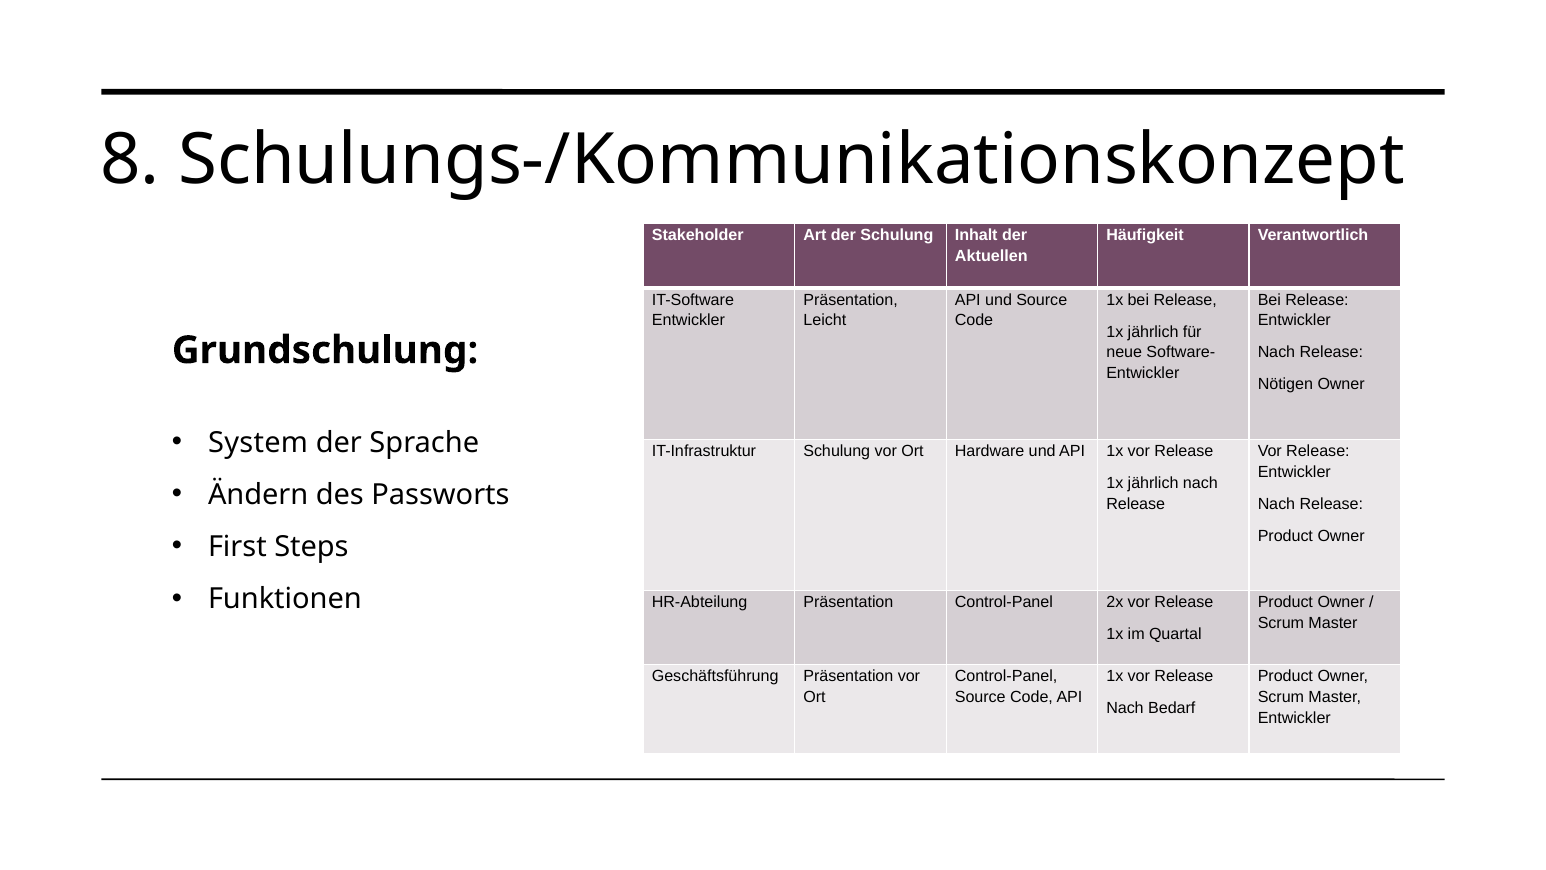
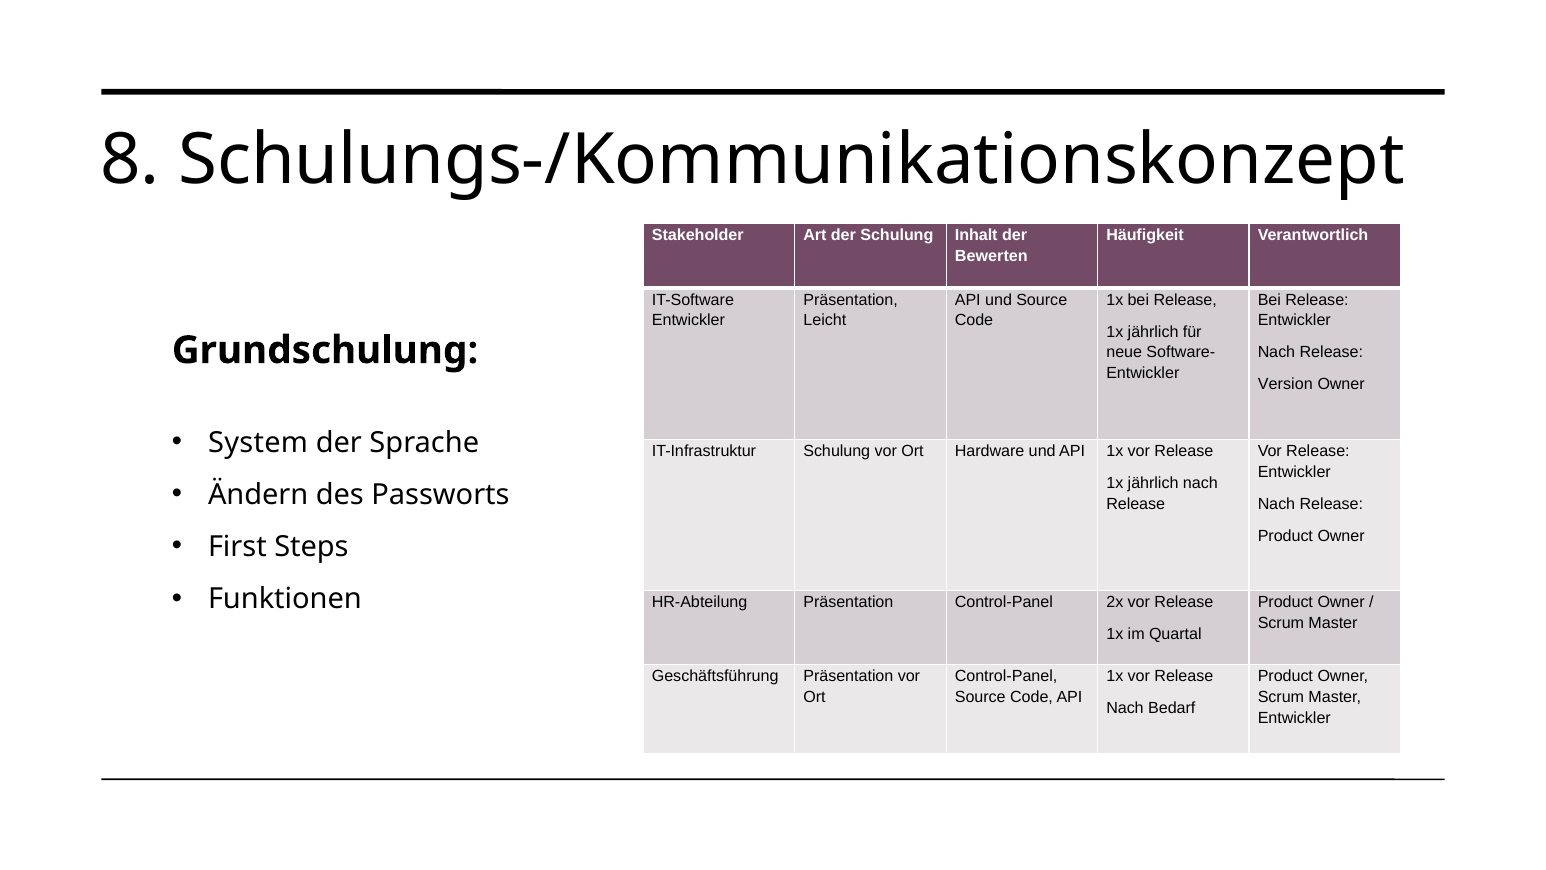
Aktuellen: Aktuellen -> Bewerten
Nötigen: Nötigen -> Version
